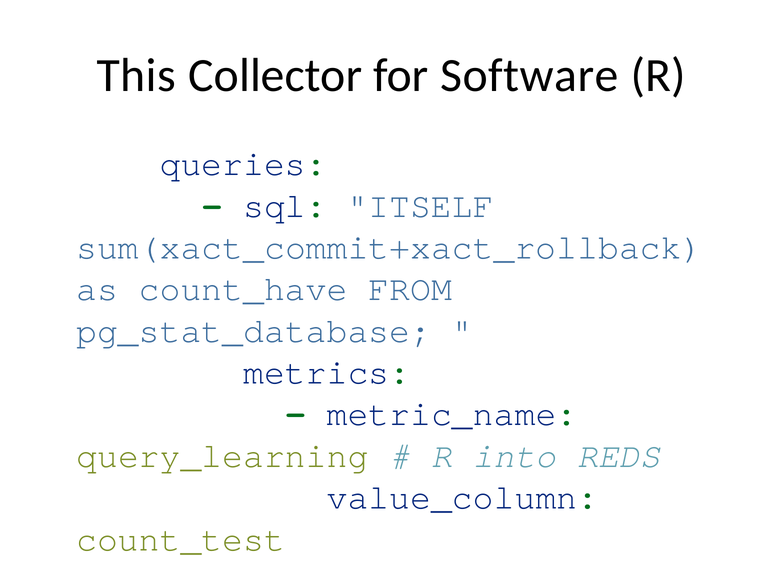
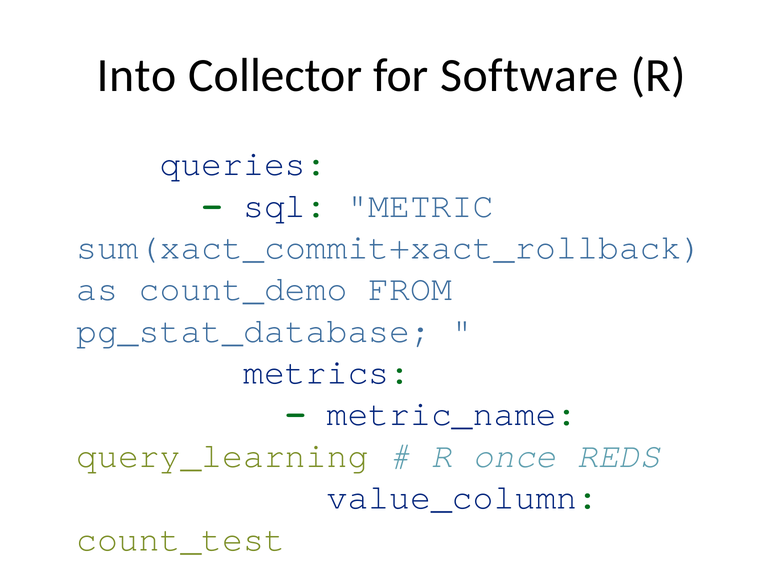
This: This -> Into
ITSELF: ITSELF -> METRIC
count_have: count_have -> count_demo
into: into -> once
